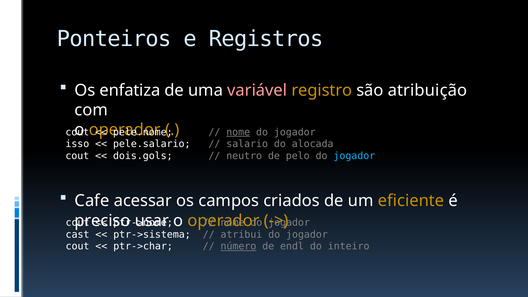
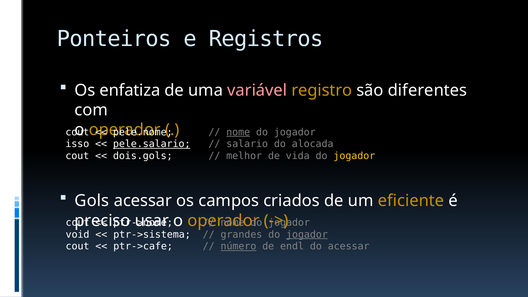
atribuição: atribuição -> diferentes
pele.salario underline: none -> present
neutro: neutro -> melhor
pelo: pelo -> vida
jogador at (354, 156) colour: light blue -> yellow
Cafe: Cafe -> Gols
cast: cast -> void
atribui: atribui -> grandes
jogador at (307, 234) underline: none -> present
ptr->char: ptr->char -> ptr->cafe
do inteiro: inteiro -> acessar
